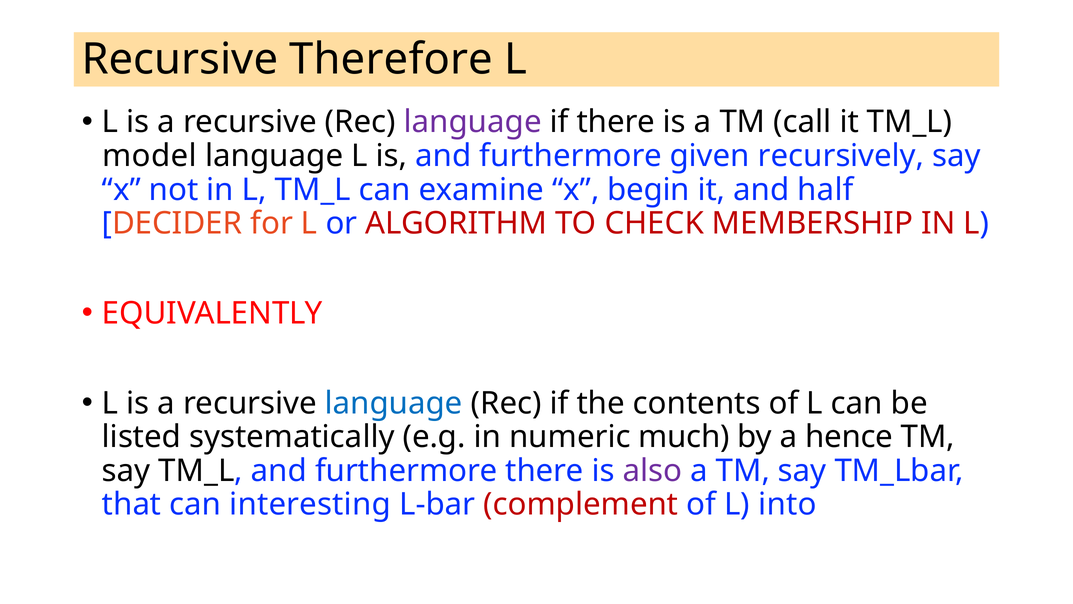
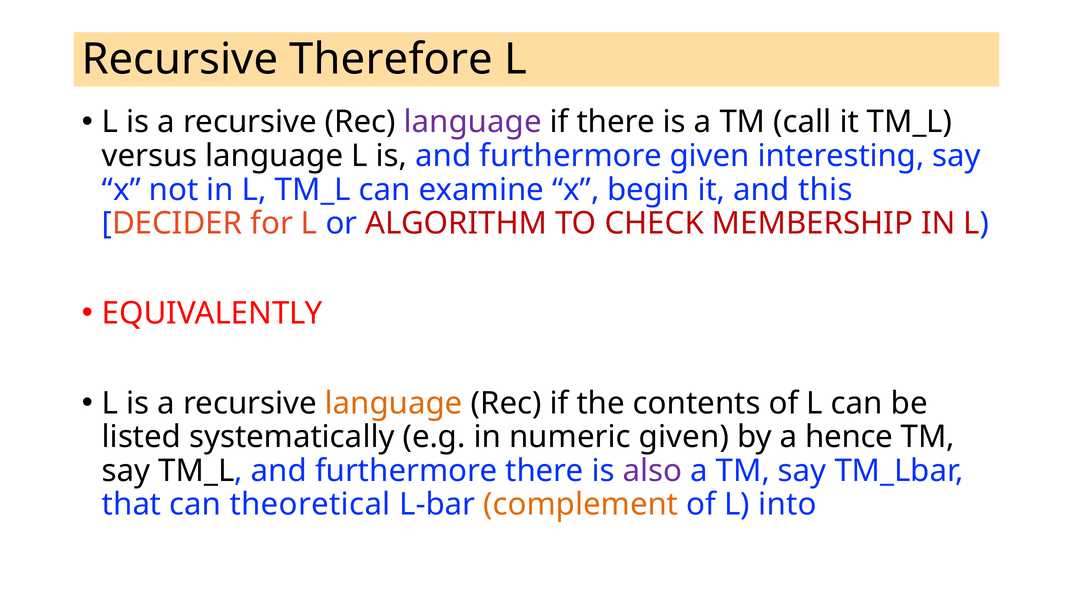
model: model -> versus
recursively: recursively -> interesting
half: half -> this
language at (394, 403) colour: blue -> orange
numeric much: much -> given
interesting: interesting -> theoretical
complement colour: red -> orange
